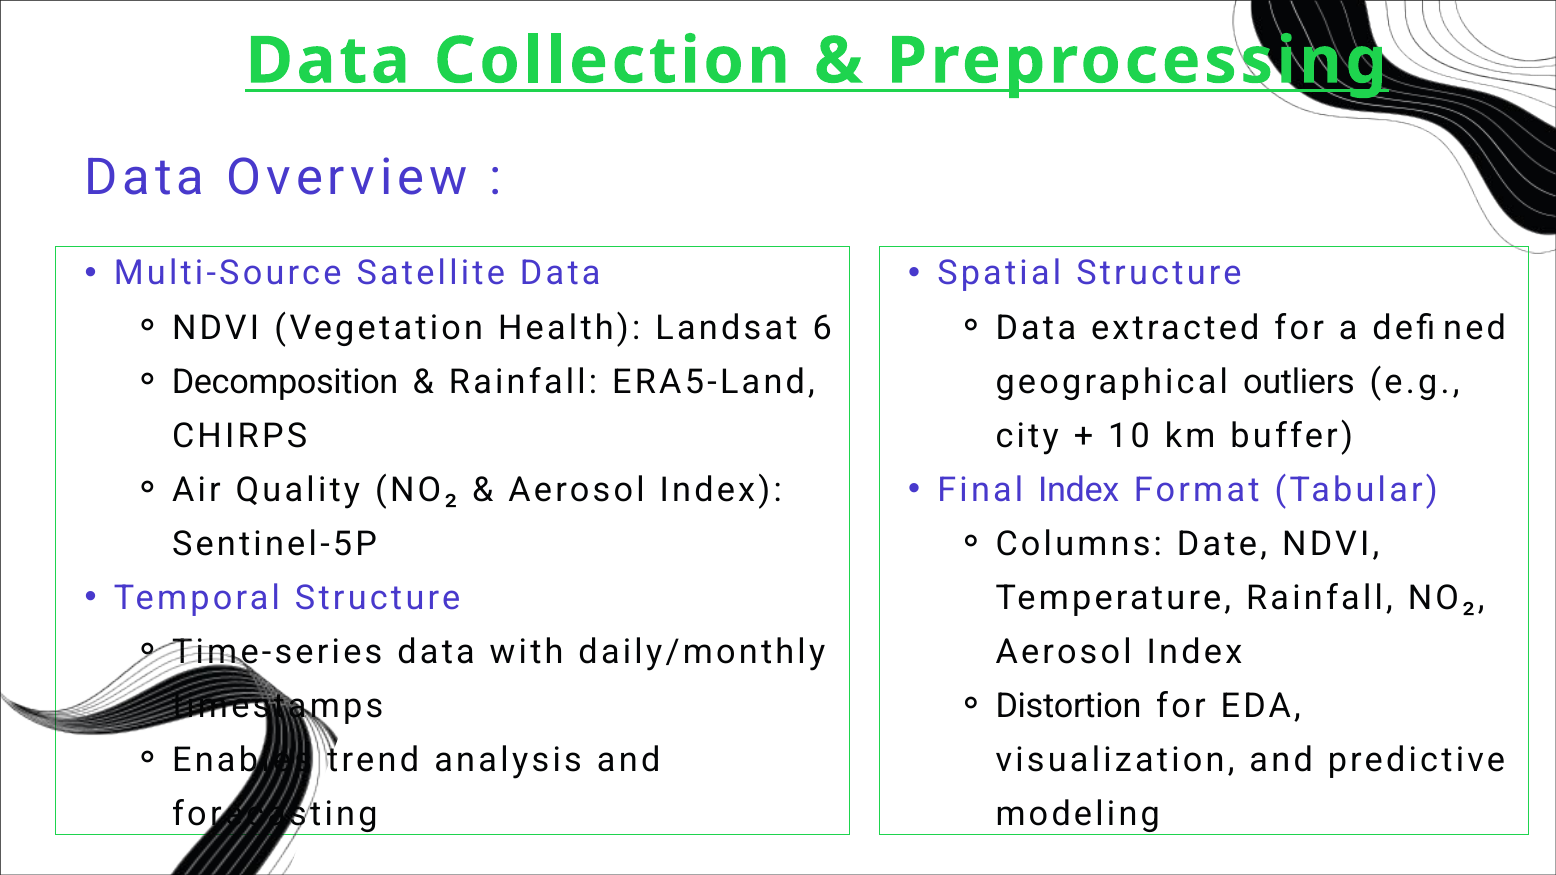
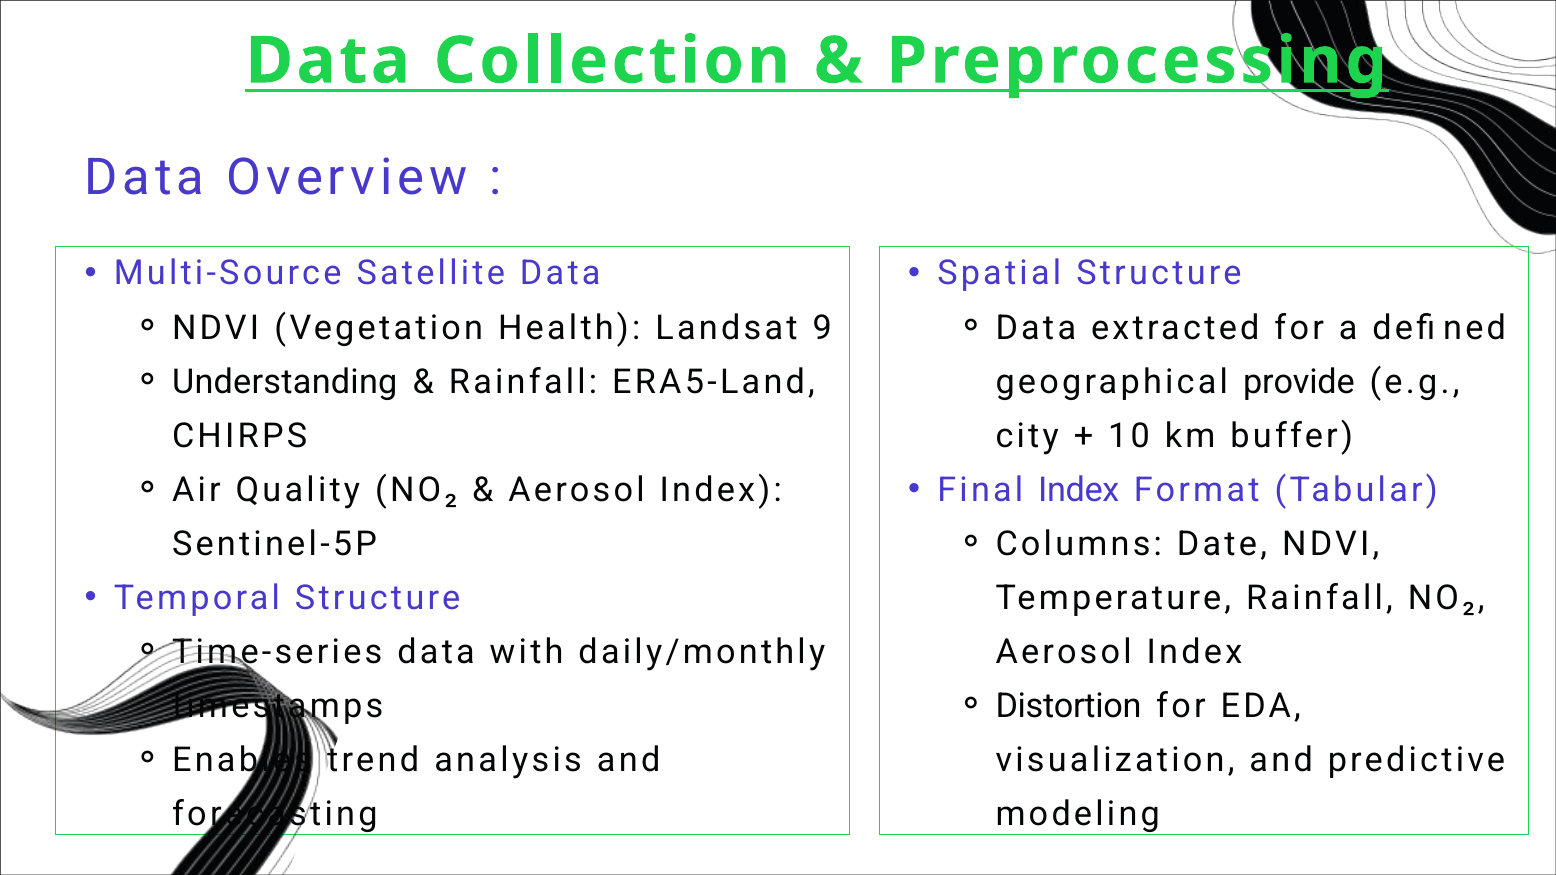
6: 6 -> 9
Decomposition: Decomposition -> Understanding
outliers: outliers -> provide
